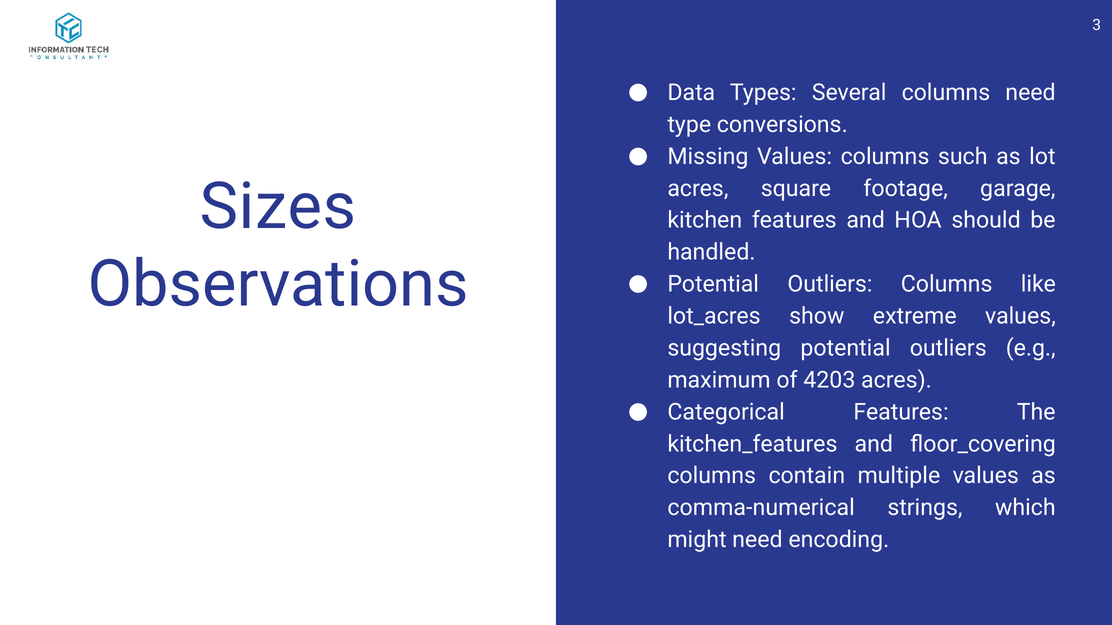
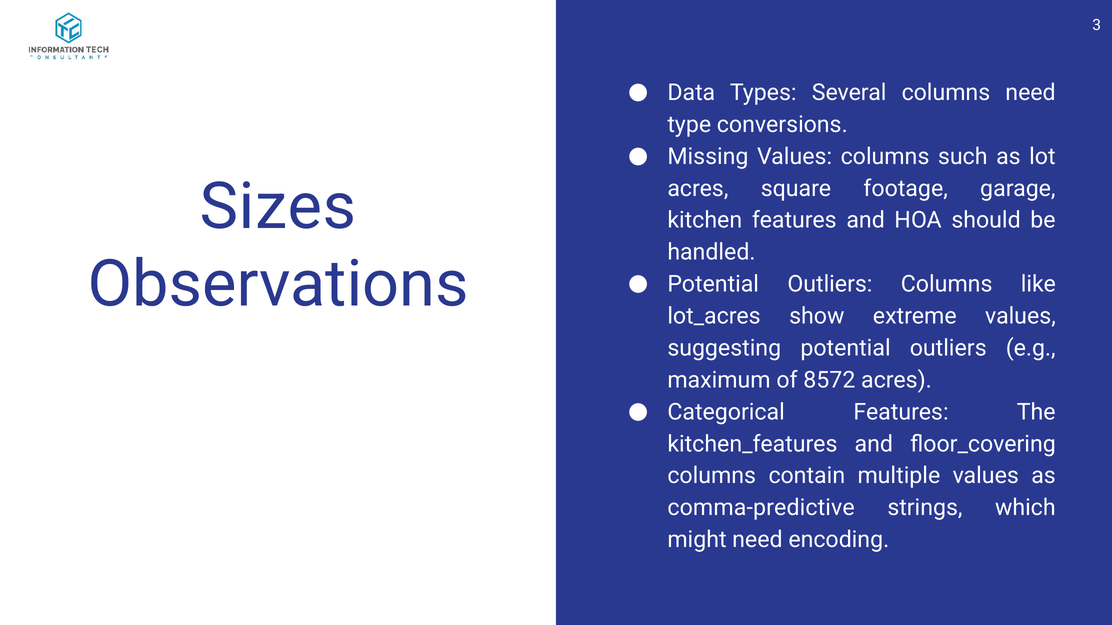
4203: 4203 -> 8572
comma-numerical: comma-numerical -> comma-predictive
